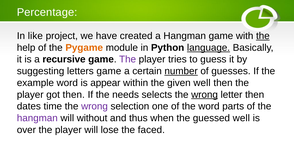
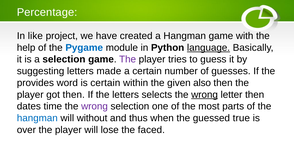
the at (263, 36) underline: present -> none
Pygame colour: orange -> blue
a recursive: recursive -> selection
letters game: game -> made
number underline: present -> none
example: example -> provides
is appear: appear -> certain
given well: well -> also
the needs: needs -> letters
the word: word -> most
hangman at (37, 118) colour: purple -> blue
guessed well: well -> true
